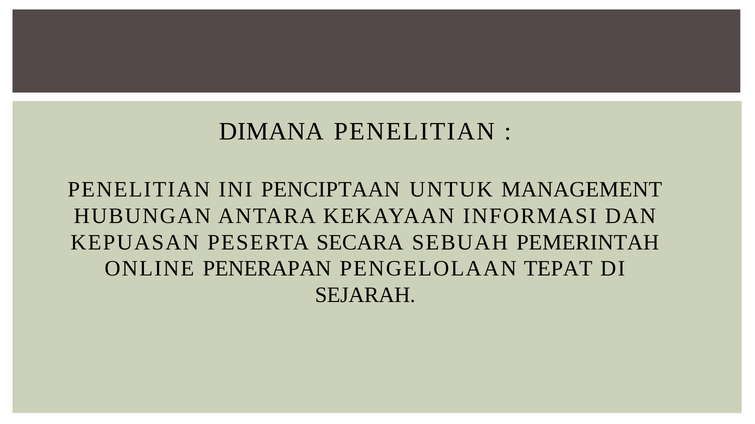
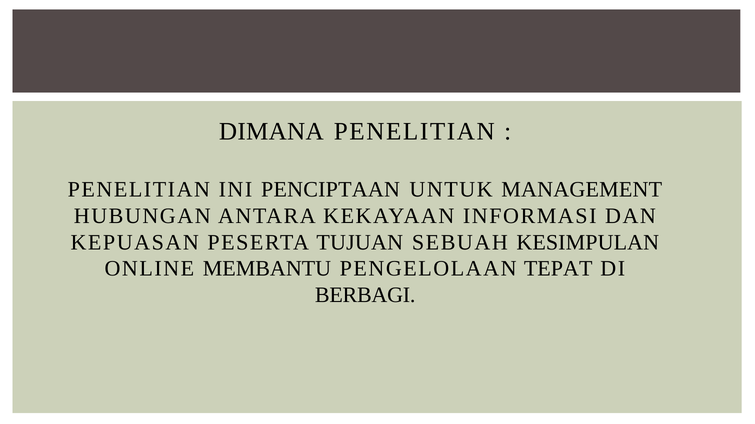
SECARA: SECARA -> TUJUAN
PEMERINTAH: PEMERINTAH -> KESIMPULAN
PENERAPAN: PENERAPAN -> MEMBANTU
SEJARAH: SEJARAH -> BERBAGI
